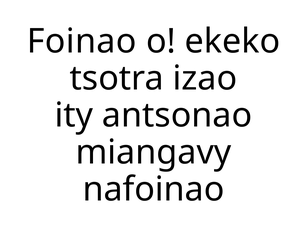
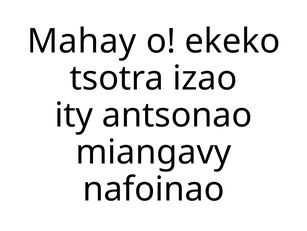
Foinao: Foinao -> Mahay
